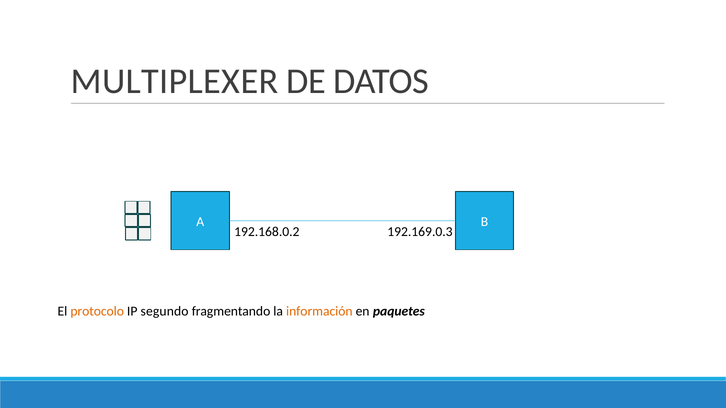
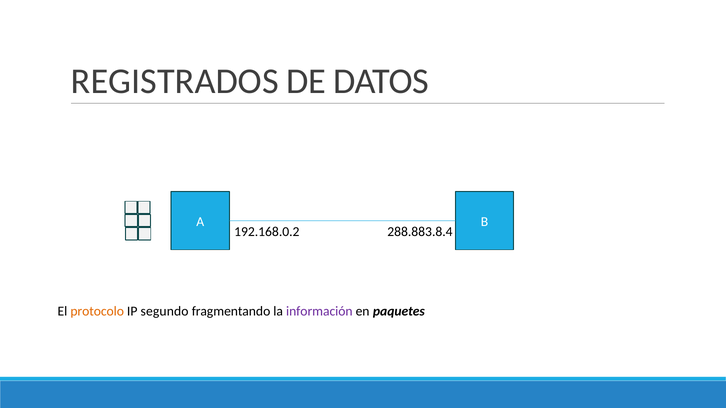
MULTIPLEXER: MULTIPLEXER -> REGISTRADOS
192.169.0.3: 192.169.0.3 -> 288.883.8.4
información colour: orange -> purple
